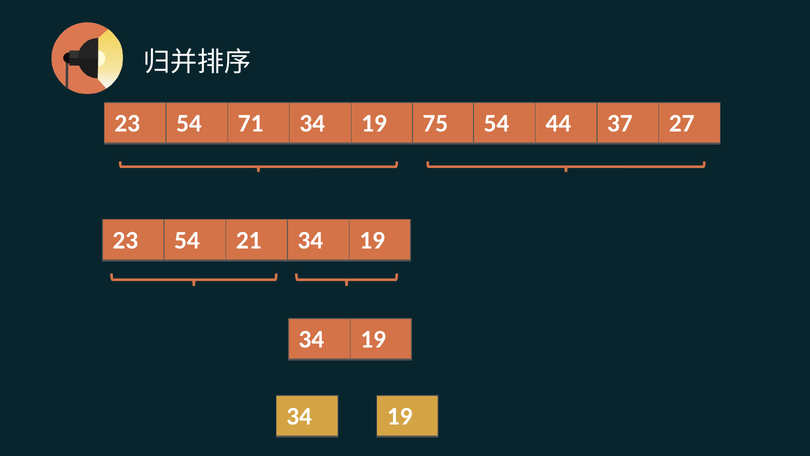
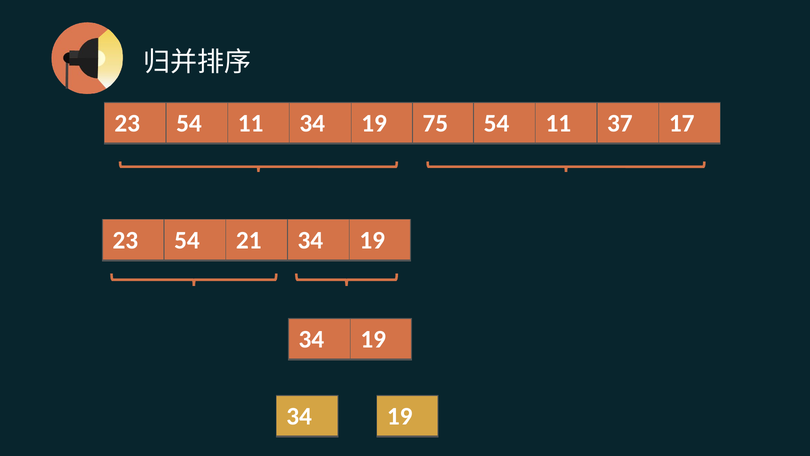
23 54 71: 71 -> 11
75 54 44: 44 -> 11
27: 27 -> 17
